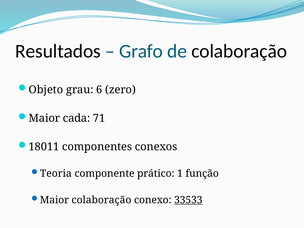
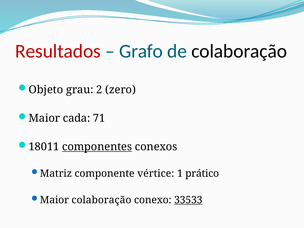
Resultados colour: black -> red
6: 6 -> 2
componentes underline: none -> present
Teoria: Teoria -> Matriz
prático: prático -> vértice
função: função -> prático
